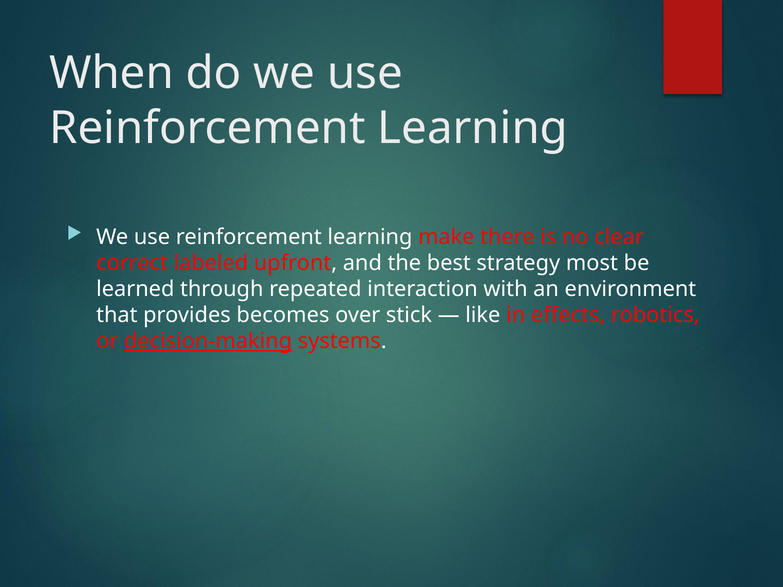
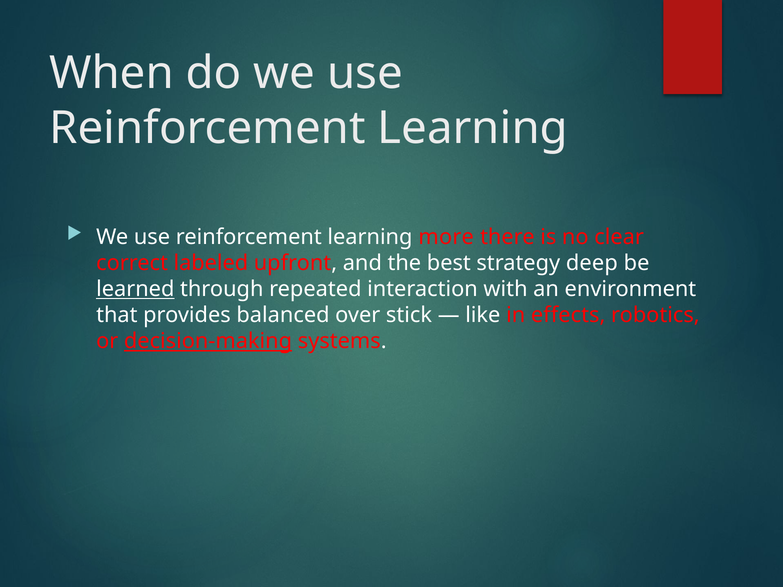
make: make -> more
most: most -> deep
learned underline: none -> present
becomes: becomes -> balanced
